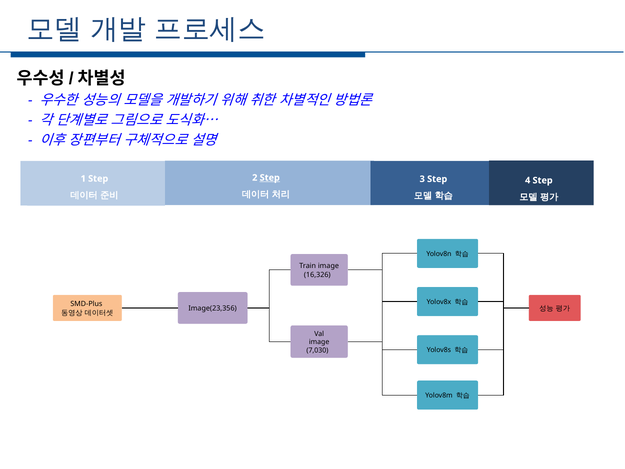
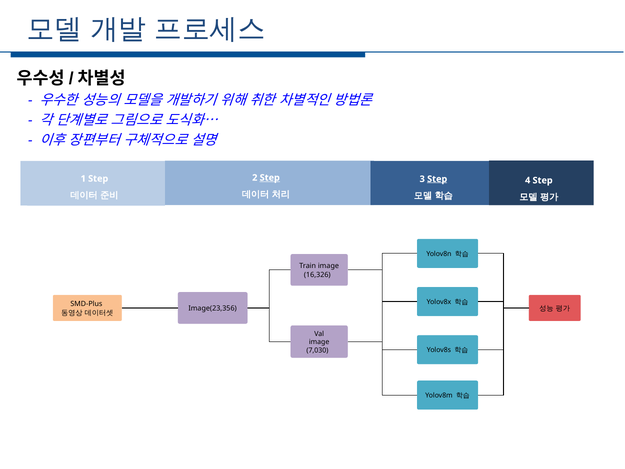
Step at (437, 179) underline: none -> present
